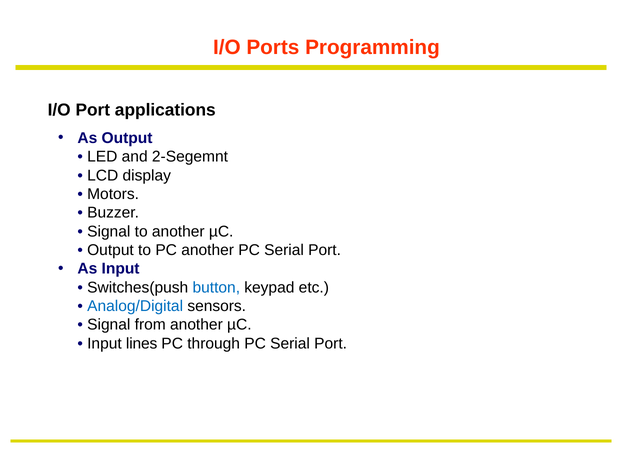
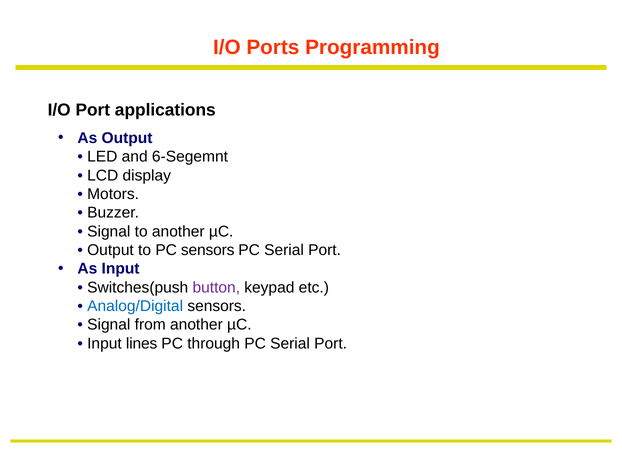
2-Segemnt: 2-Segemnt -> 6-Segemnt
PC another: another -> sensors
button colour: blue -> purple
